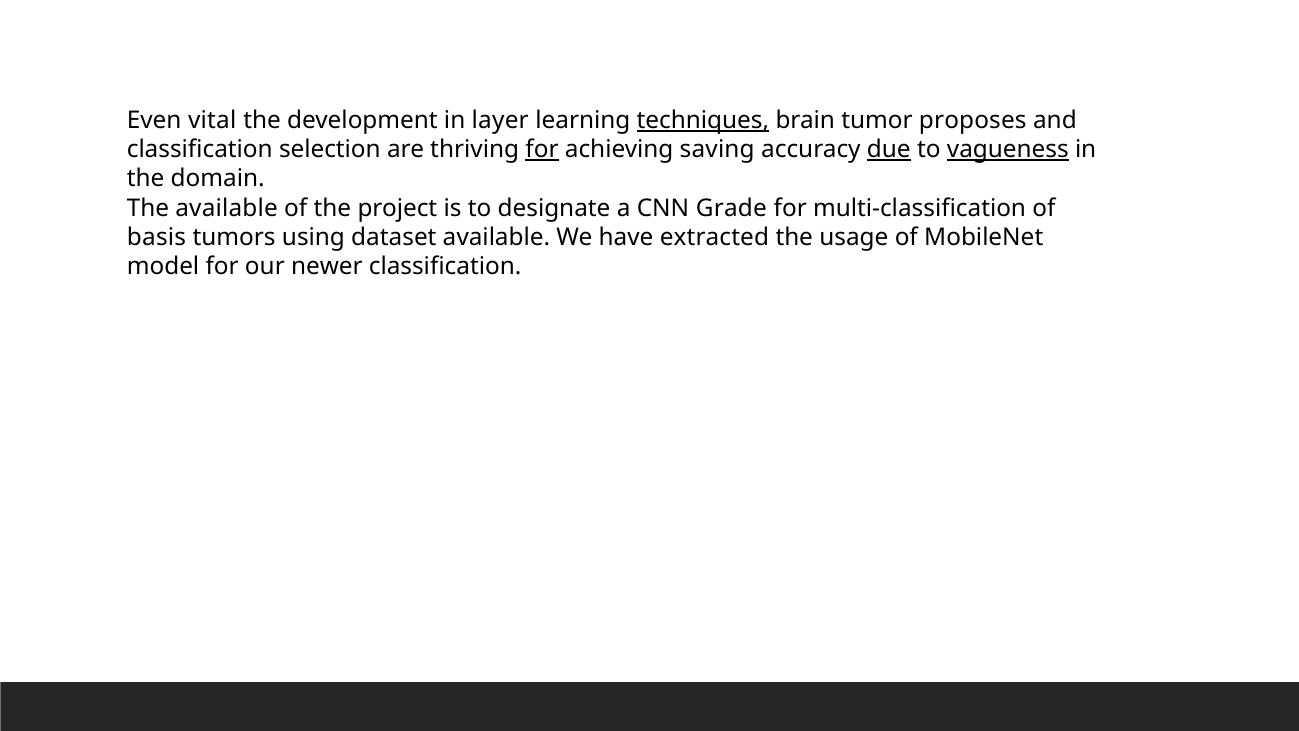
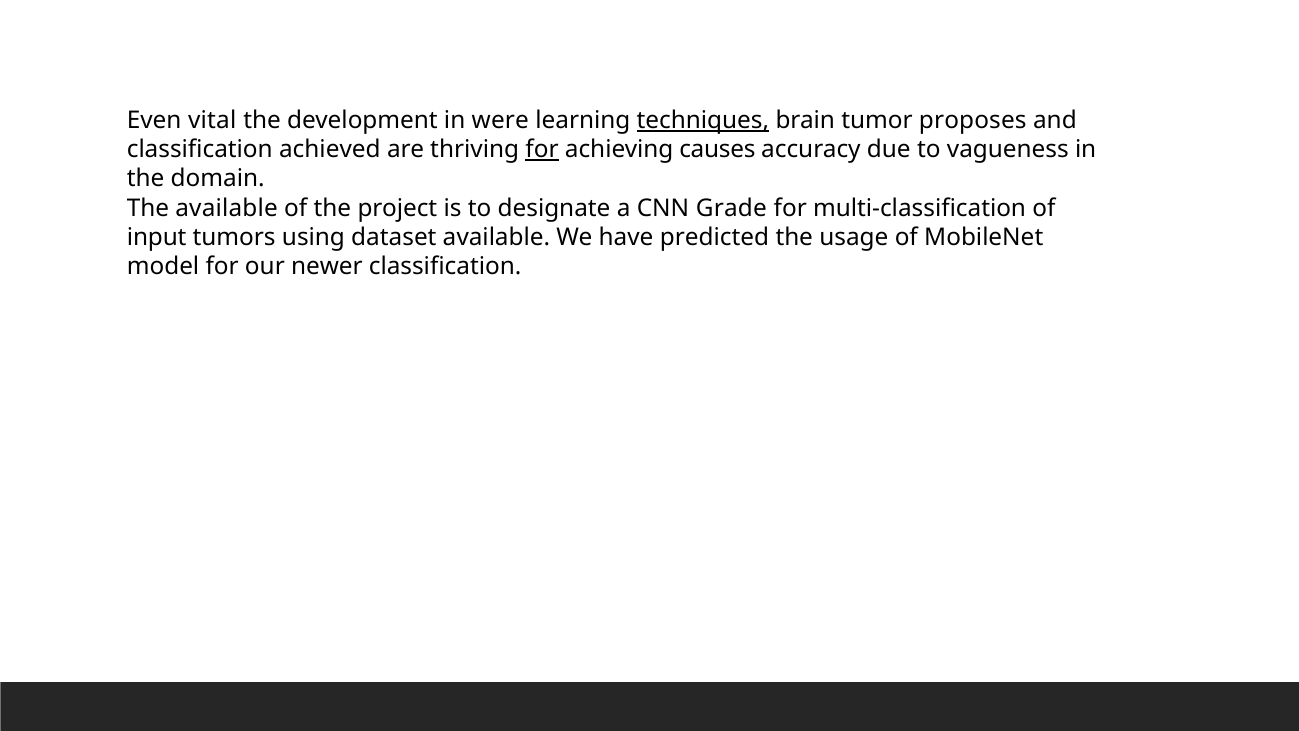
layer: layer -> were
selection: selection -> achieved
saving: saving -> causes
due underline: present -> none
vagueness underline: present -> none
basis: basis -> input
extracted: extracted -> predicted
